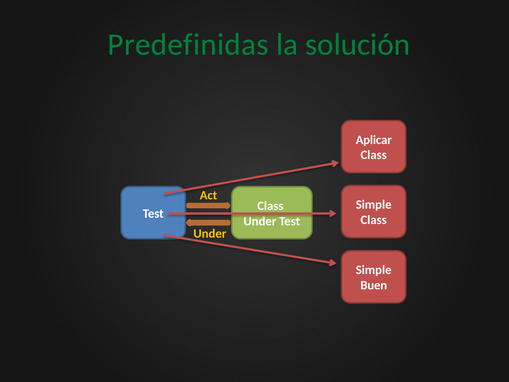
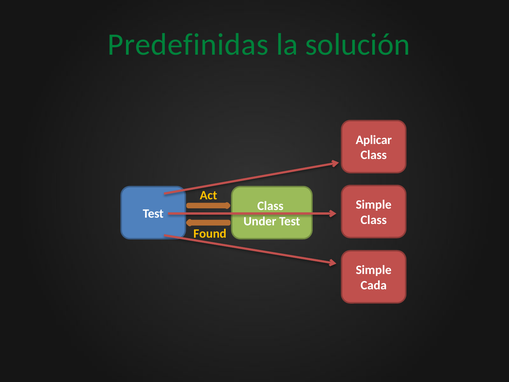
Under at (210, 233): Under -> Found
Buen: Buen -> Cada
